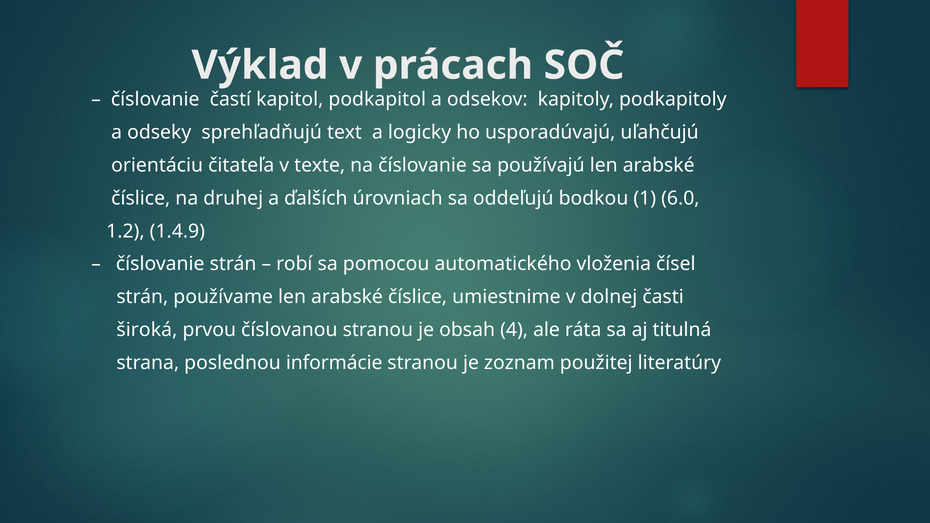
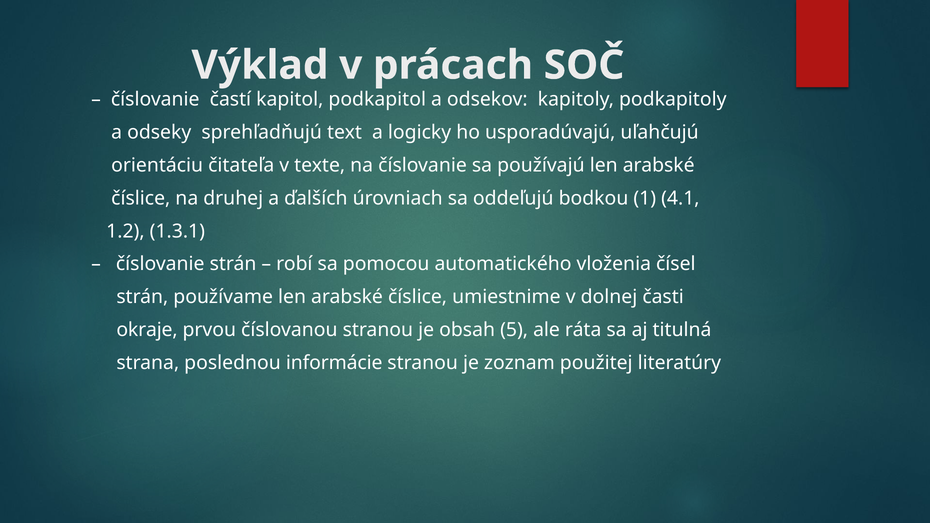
6.0: 6.0 -> 4.1
1.4.9: 1.4.9 -> 1.3.1
široká: široká -> okraje
4: 4 -> 5
